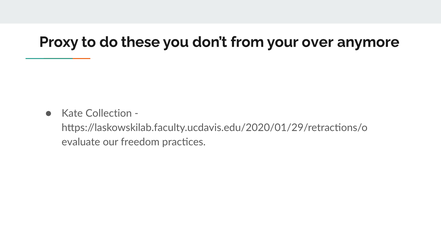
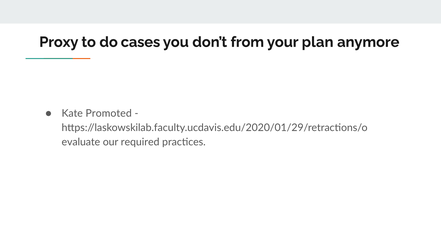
these: these -> cases
over: over -> plan
Collection: Collection -> Promoted
freedom: freedom -> required
